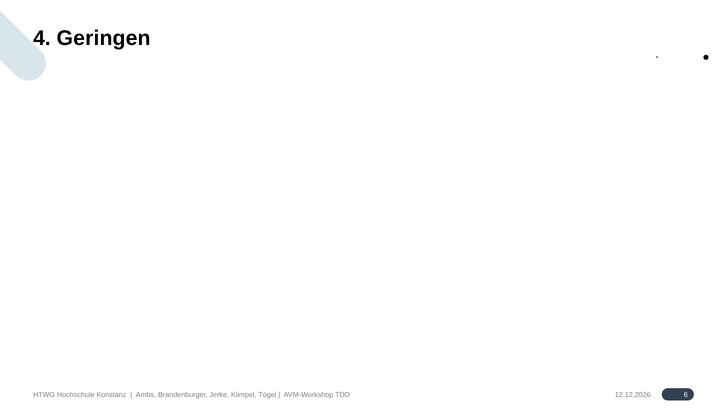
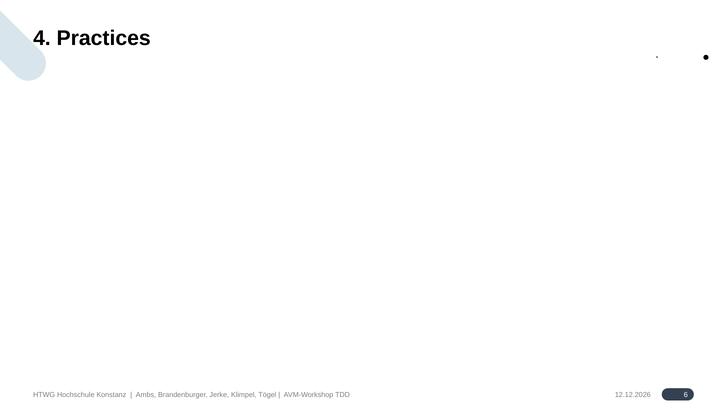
Geringen: Geringen -> Practices
